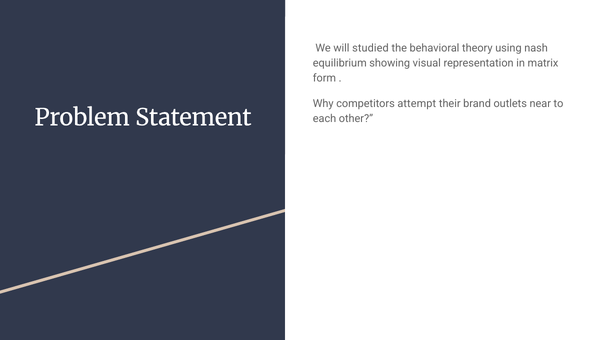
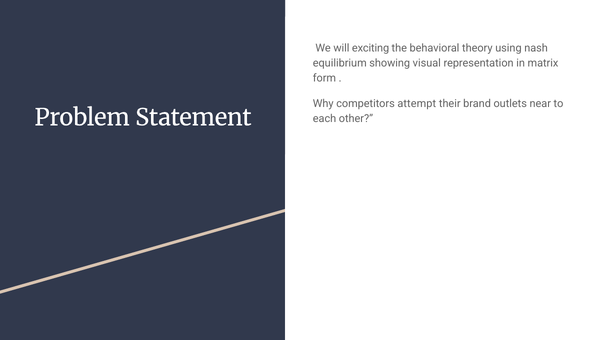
studied: studied -> exciting
